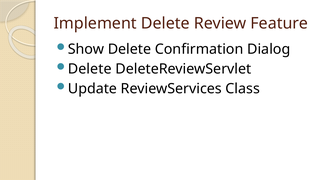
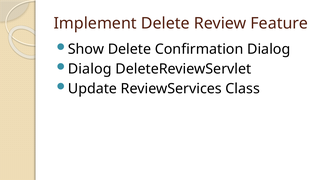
Delete at (90, 69): Delete -> Dialog
